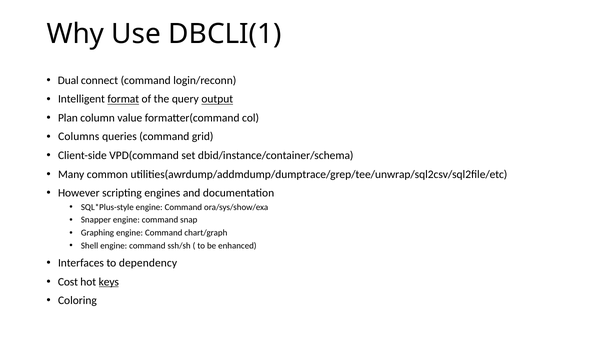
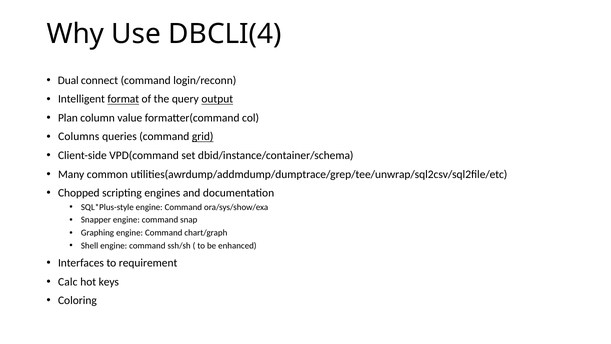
DBCLI(1: DBCLI(1 -> DBCLI(4
grid underline: none -> present
However: However -> Chopped
dependency: dependency -> requirement
Cost: Cost -> Calc
keys underline: present -> none
